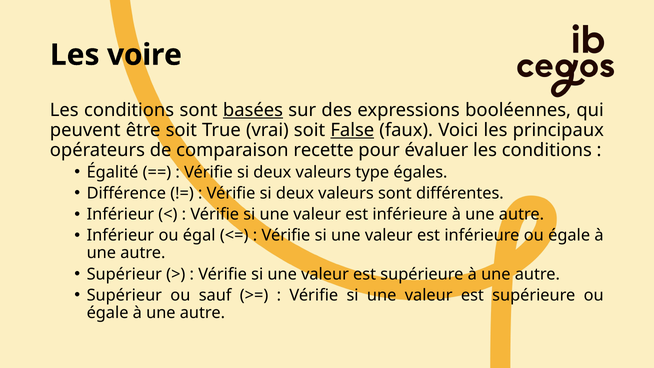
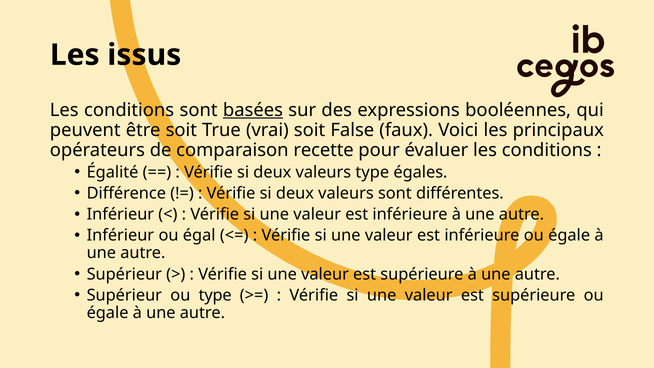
voire: voire -> issus
False underline: present -> none
ou sauf: sauf -> type
